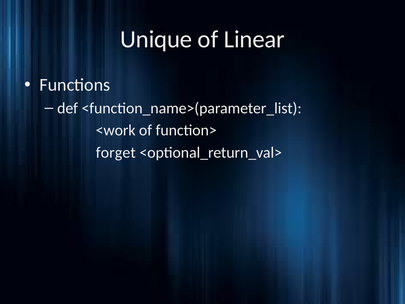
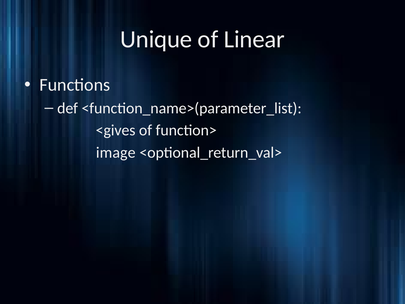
<work: <work -> <gives
forget: forget -> image
